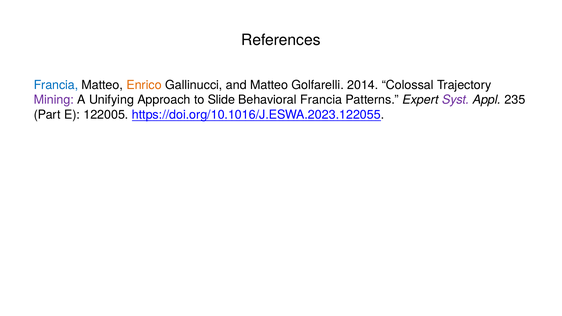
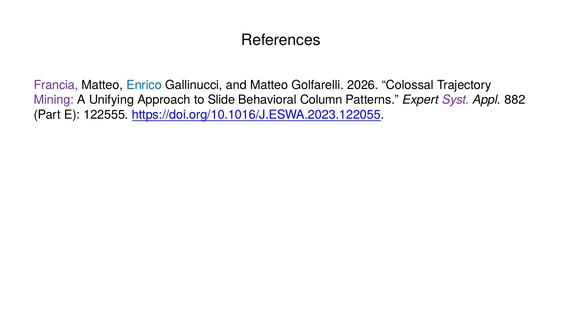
Francia at (56, 85) colour: blue -> purple
Enrico colour: orange -> blue
2014: 2014 -> 2026
Behavioral Francia: Francia -> Column
235: 235 -> 882
122005: 122005 -> 122555
